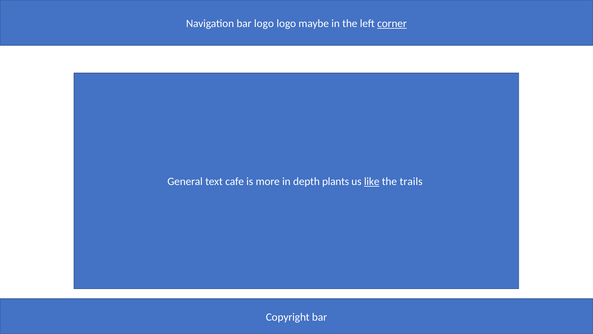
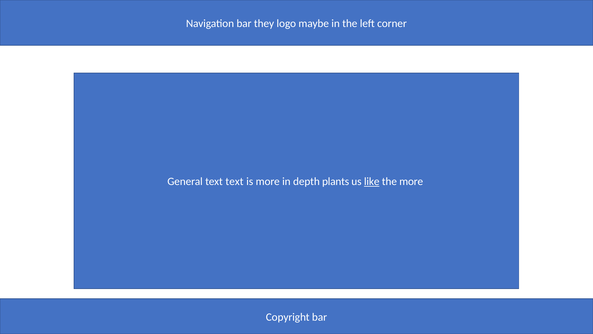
bar logo: logo -> they
corner underline: present -> none
text cafe: cafe -> text
the trails: trails -> more
